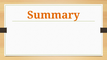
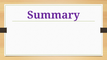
Summary colour: orange -> purple
